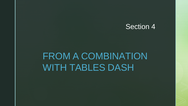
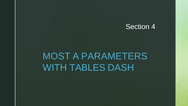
FROM: FROM -> MOST
COMBINATION: COMBINATION -> PARAMETERS
